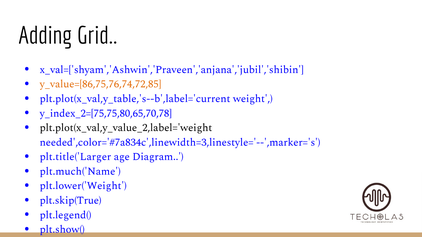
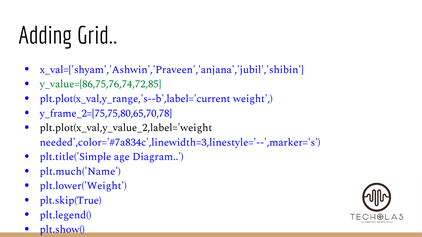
y_value=[86,75,76,74,72,85 colour: orange -> green
plt.plot(x_val,y_table,'s--b',label='current: plt.plot(x_val,y_table,'s--b',label='current -> plt.plot(x_val,y_range,'s--b',label='current
y_index_2=[75,75,80,65,70,78: y_index_2=[75,75,80,65,70,78 -> y_frame_2=[75,75,80,65,70,78
plt.title('Larger: plt.title('Larger -> plt.title('Simple
